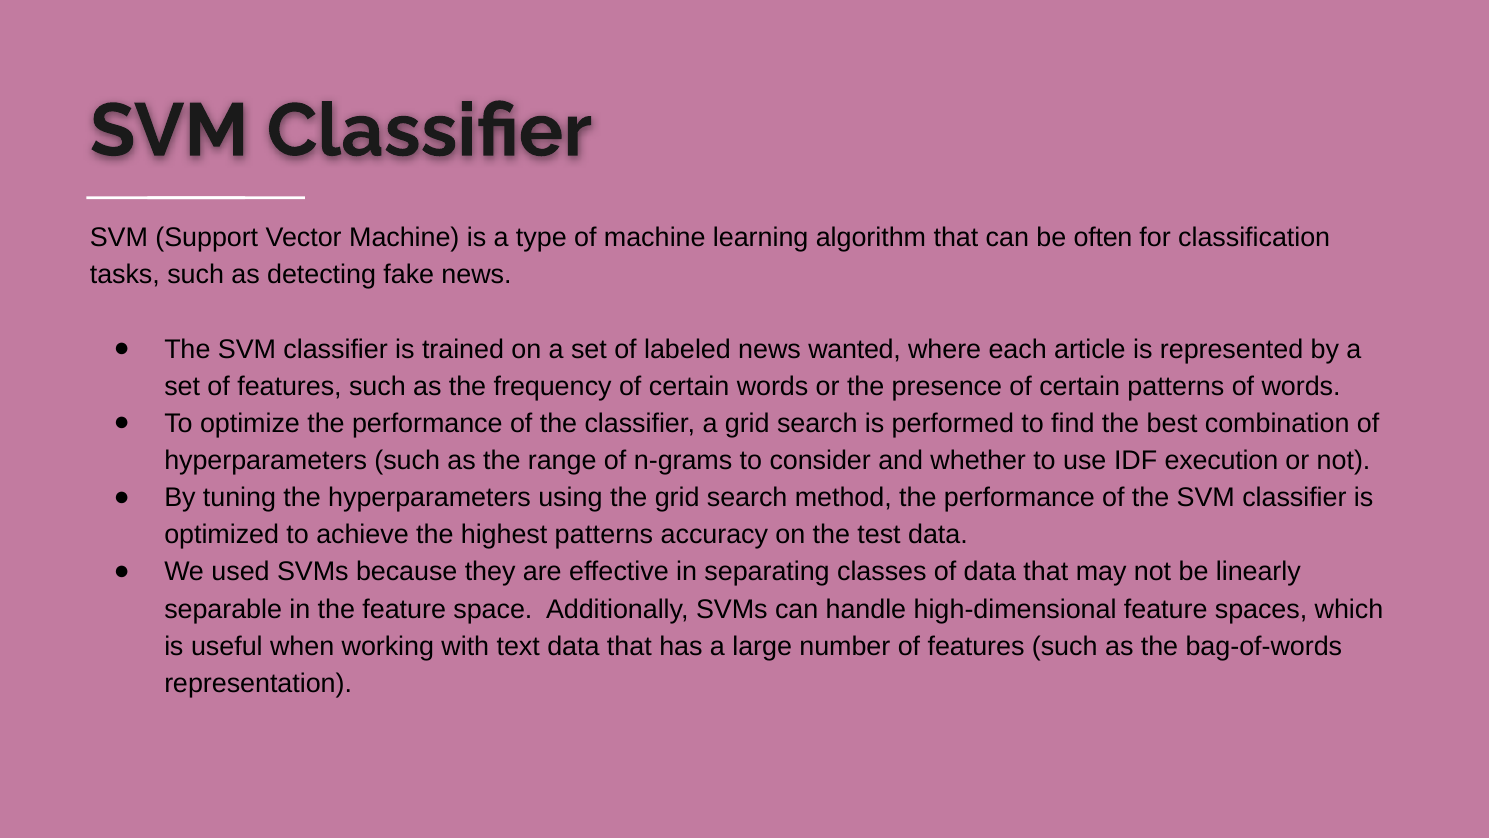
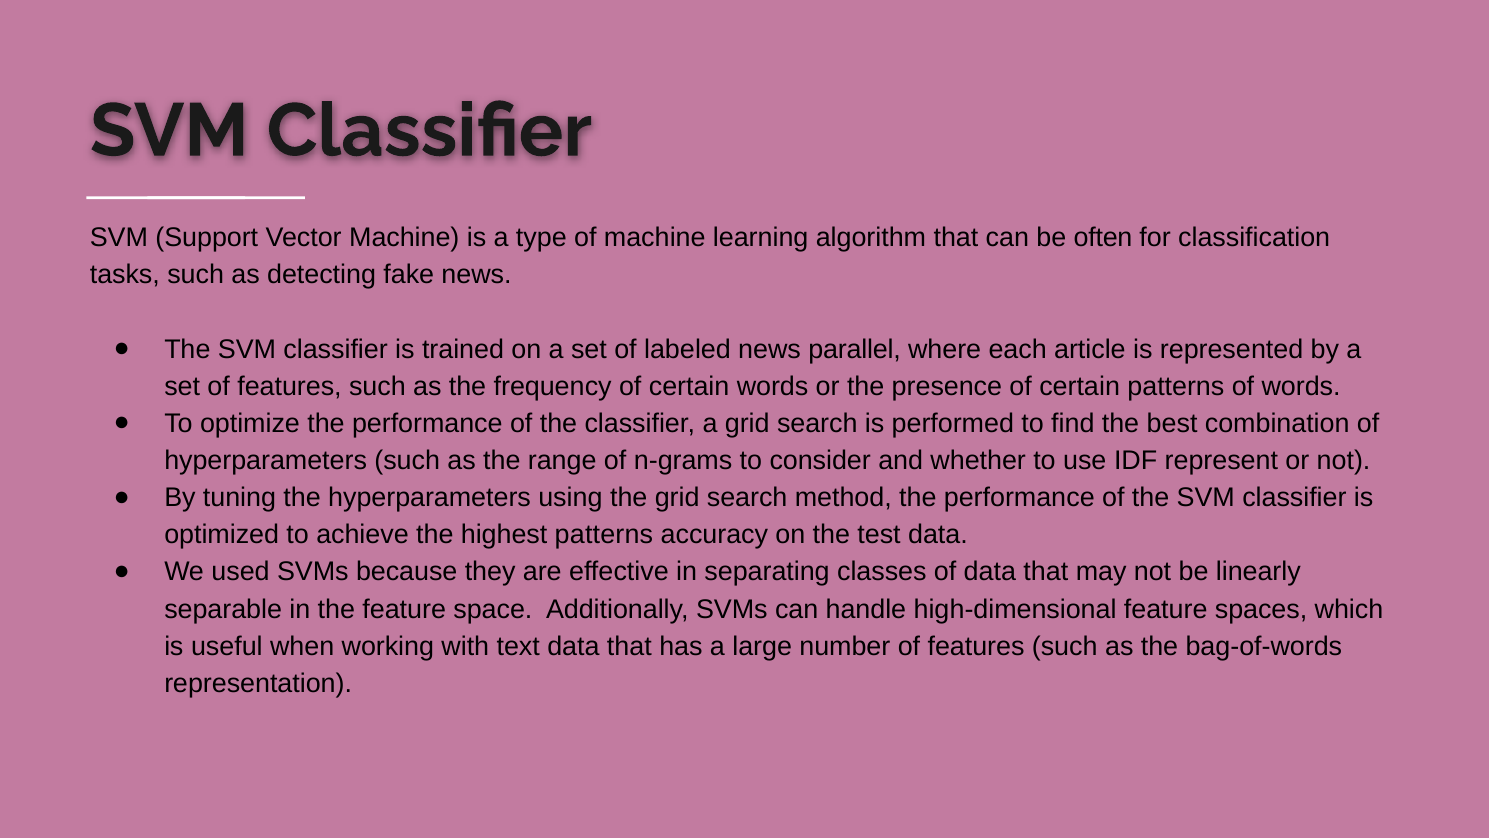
wanted: wanted -> parallel
execution: execution -> represent
